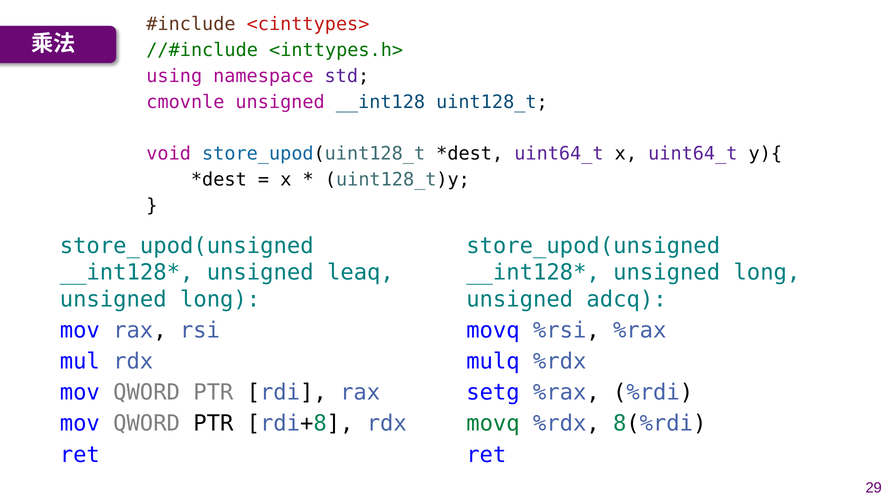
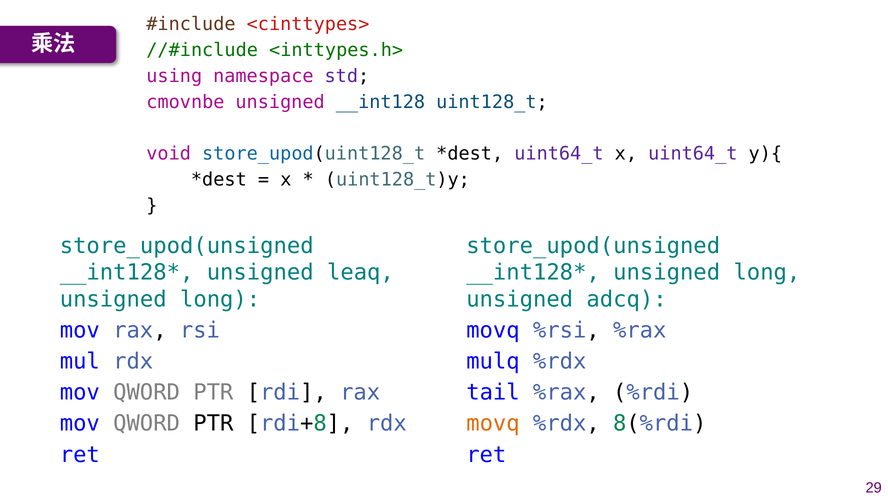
cmovnle: cmovnle -> cmovnbe
setg: setg -> tail
movq at (493, 423) colour: green -> orange
